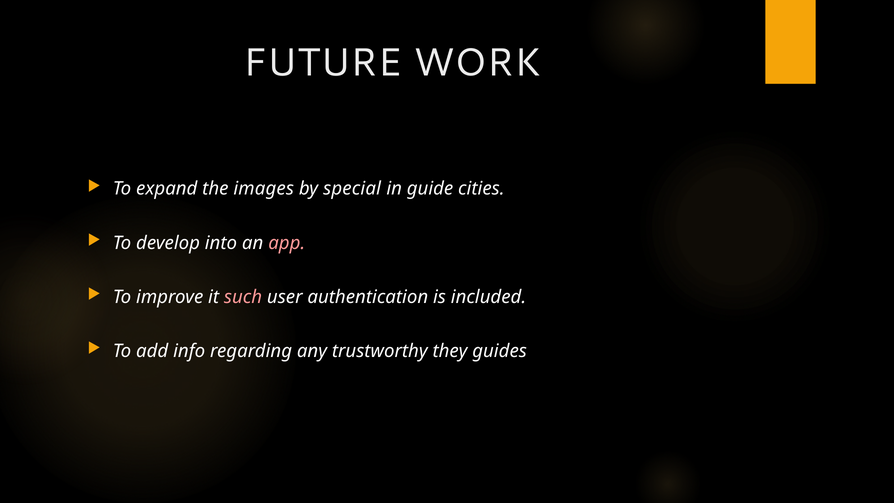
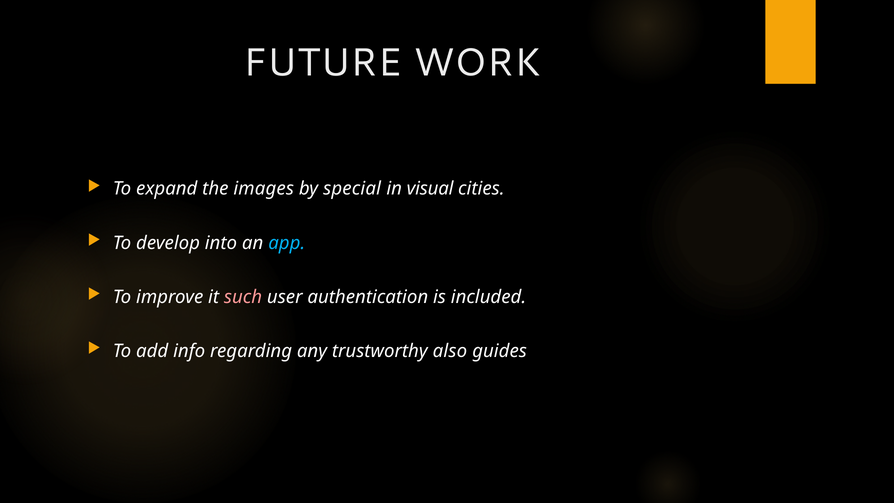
guide: guide -> visual
app colour: pink -> light blue
they: they -> also
